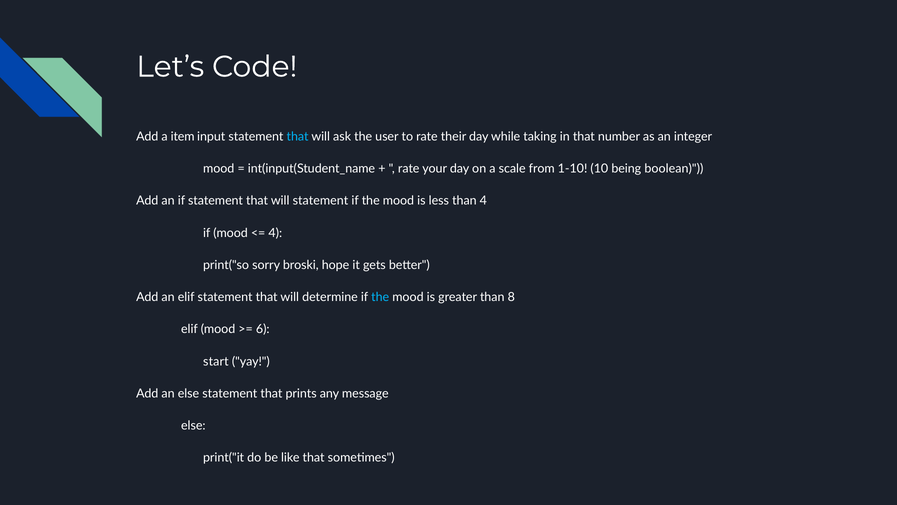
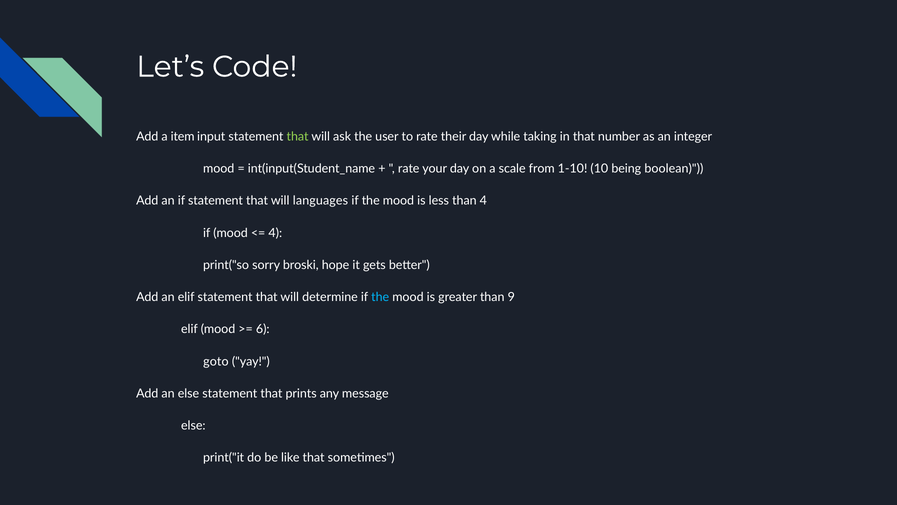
that at (298, 136) colour: light blue -> light green
will statement: statement -> languages
8: 8 -> 9
start: start -> goto
